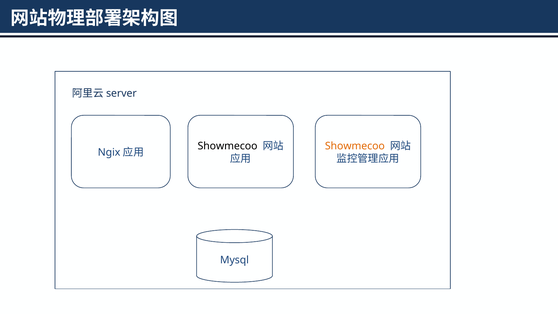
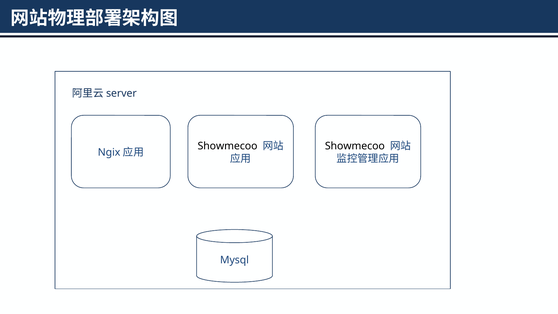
Showmecoo at (355, 146) colour: orange -> black
